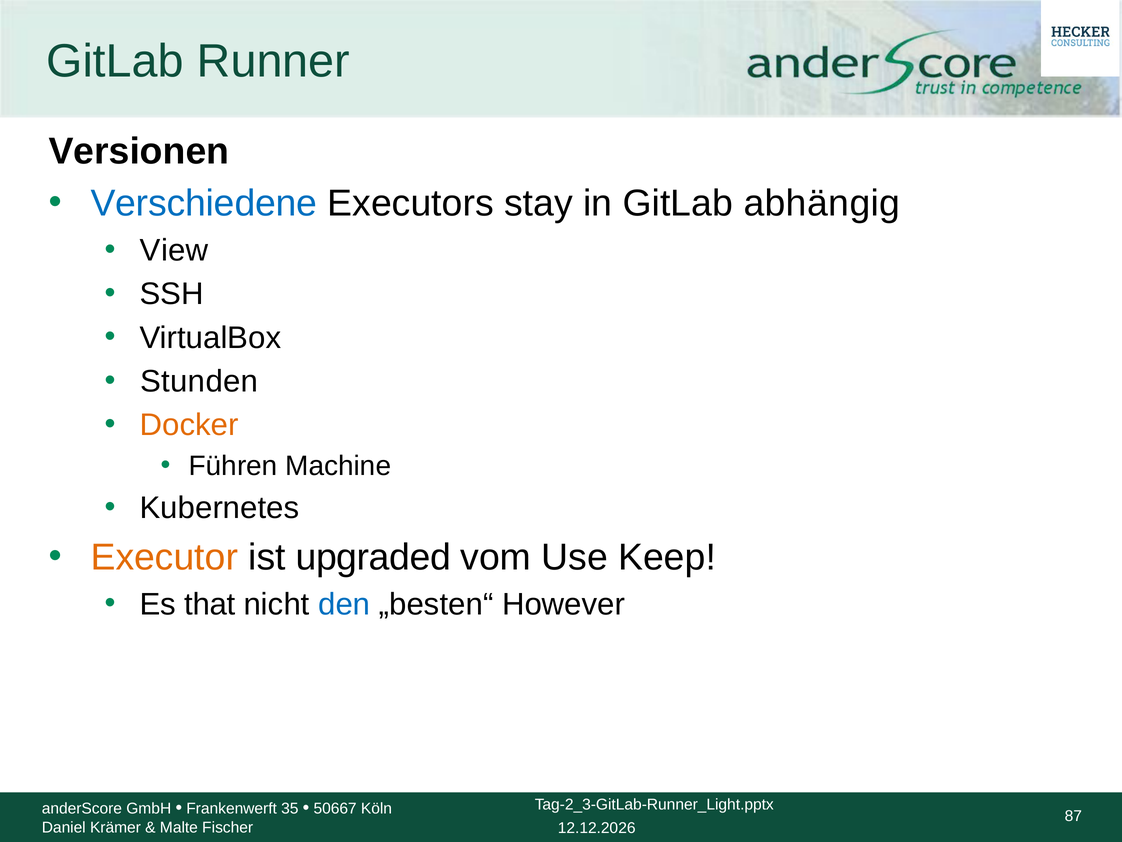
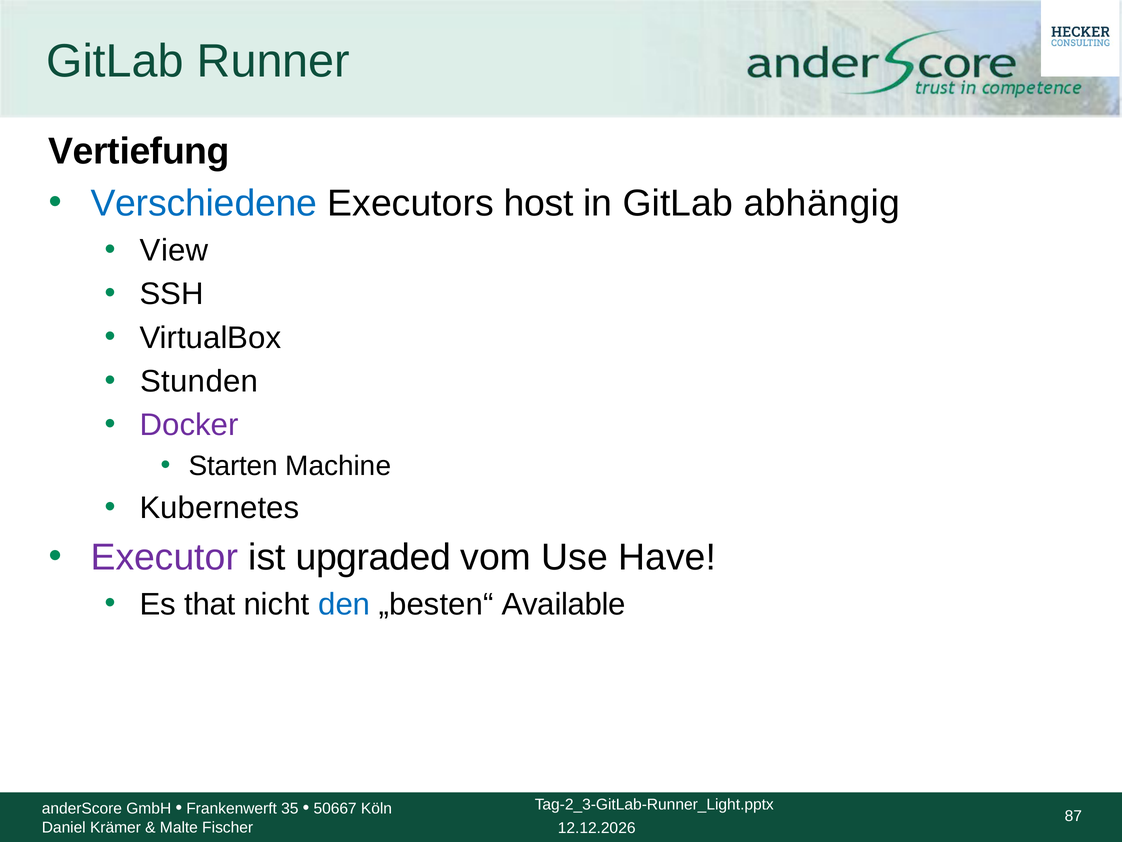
Versionen: Versionen -> Vertiefung
stay: stay -> host
Docker colour: orange -> purple
Führen: Führen -> Starten
Executor colour: orange -> purple
Keep: Keep -> Have
However: However -> Available
